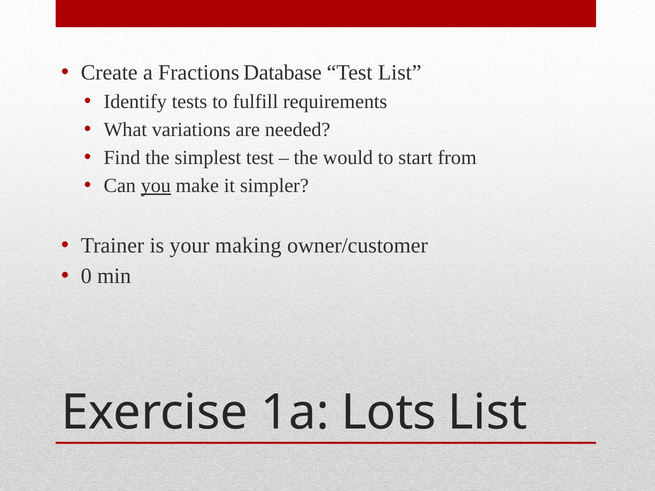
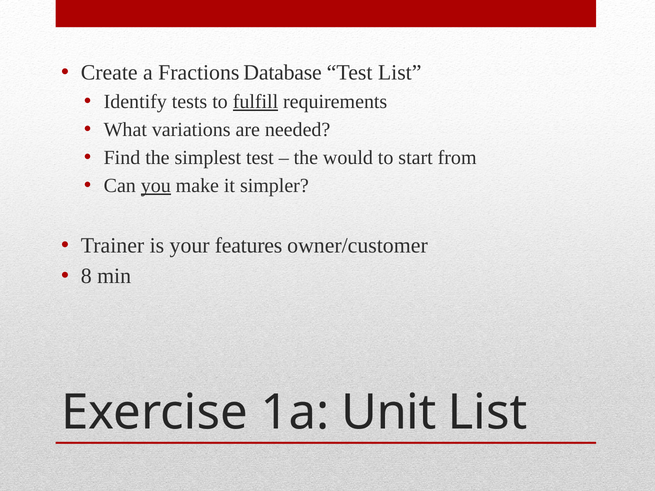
fulfill underline: none -> present
making: making -> features
0: 0 -> 8
Lots: Lots -> Unit
